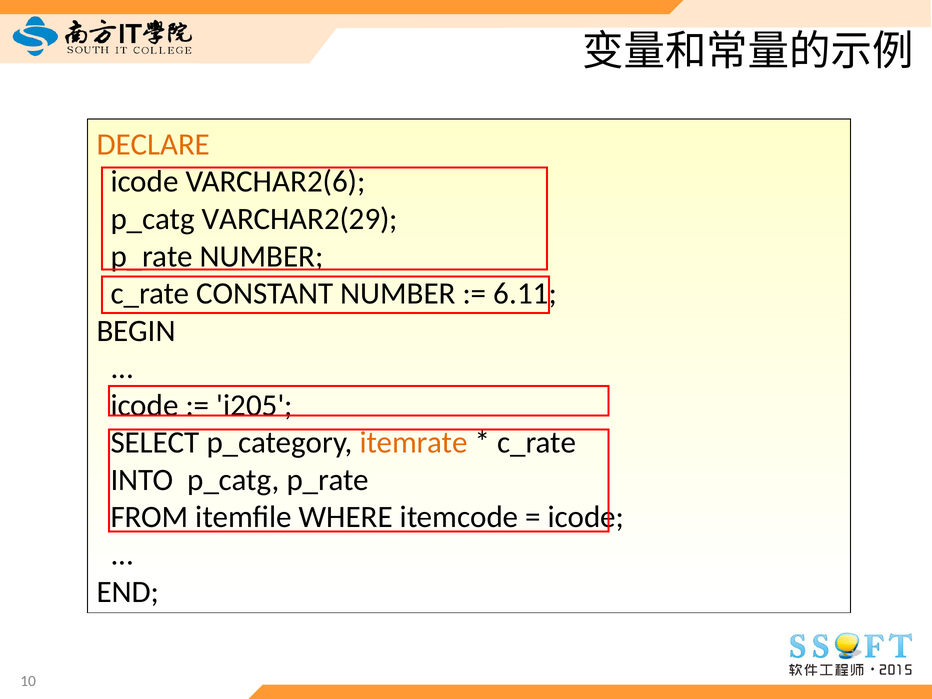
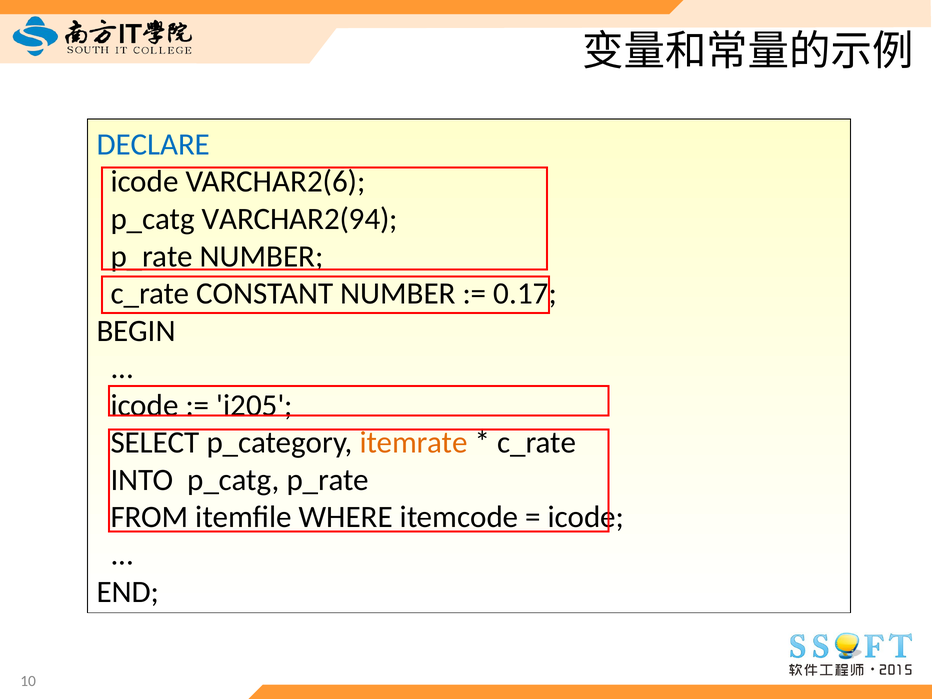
DECLARE colour: orange -> blue
VARCHAR2(29: VARCHAR2(29 -> VARCHAR2(94
6.11: 6.11 -> 0.17
